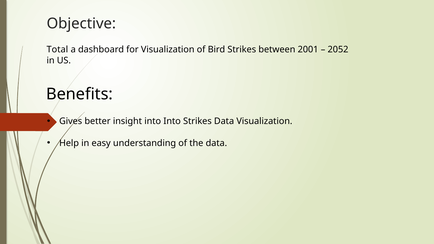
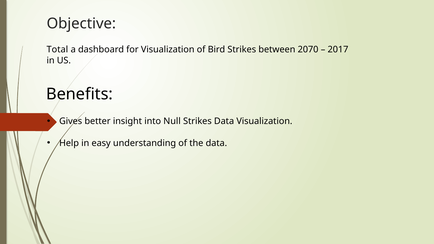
2001: 2001 -> 2070
2052: 2052 -> 2017
into Into: Into -> Null
